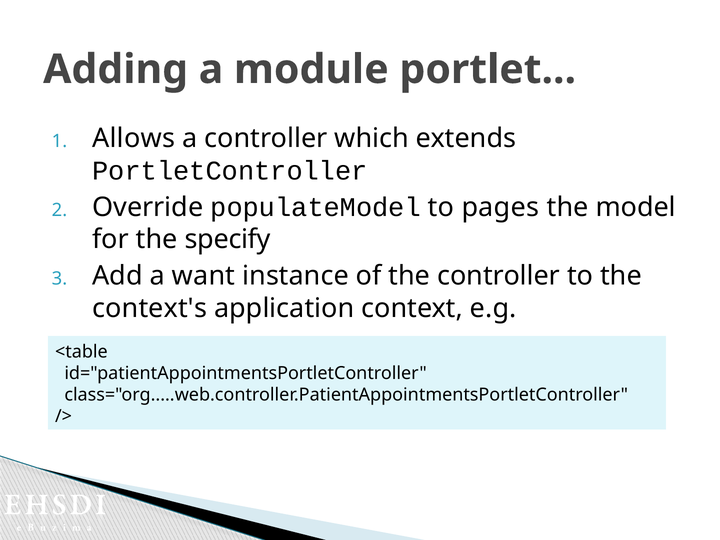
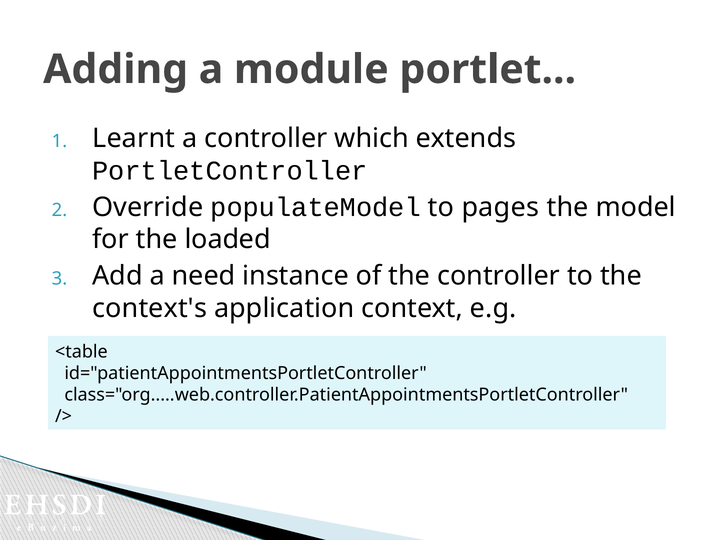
Allows: Allows -> Learnt
specify: specify -> loaded
want: want -> need
